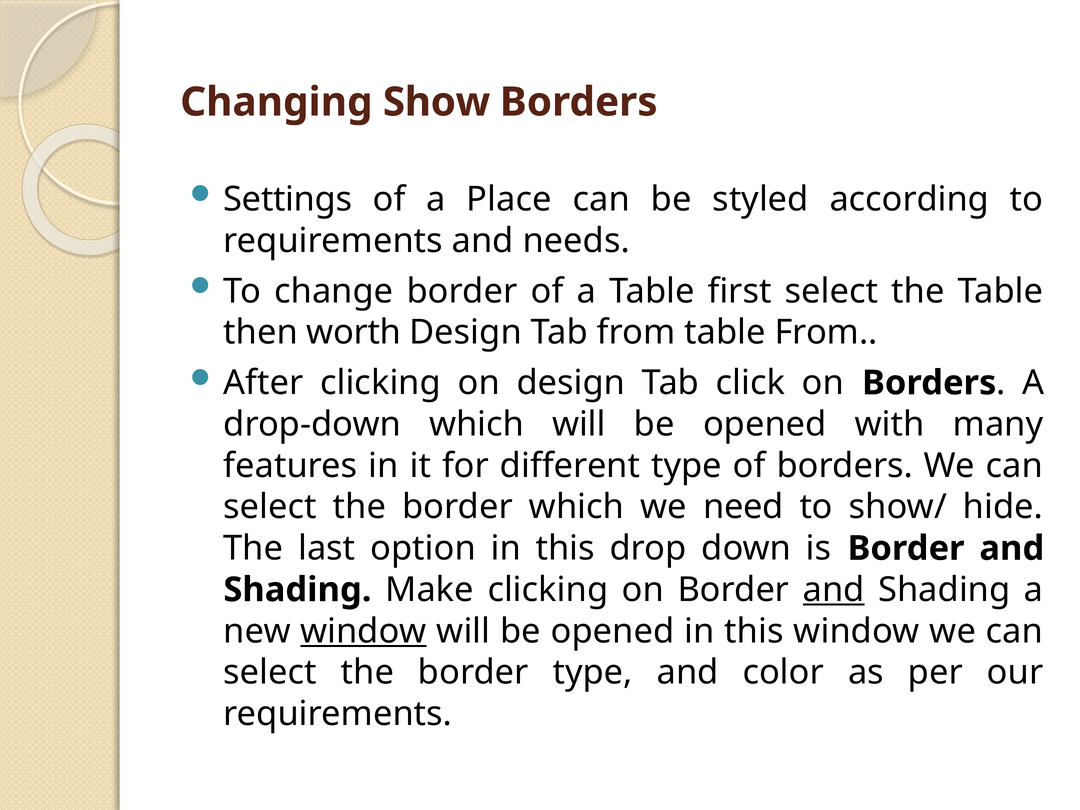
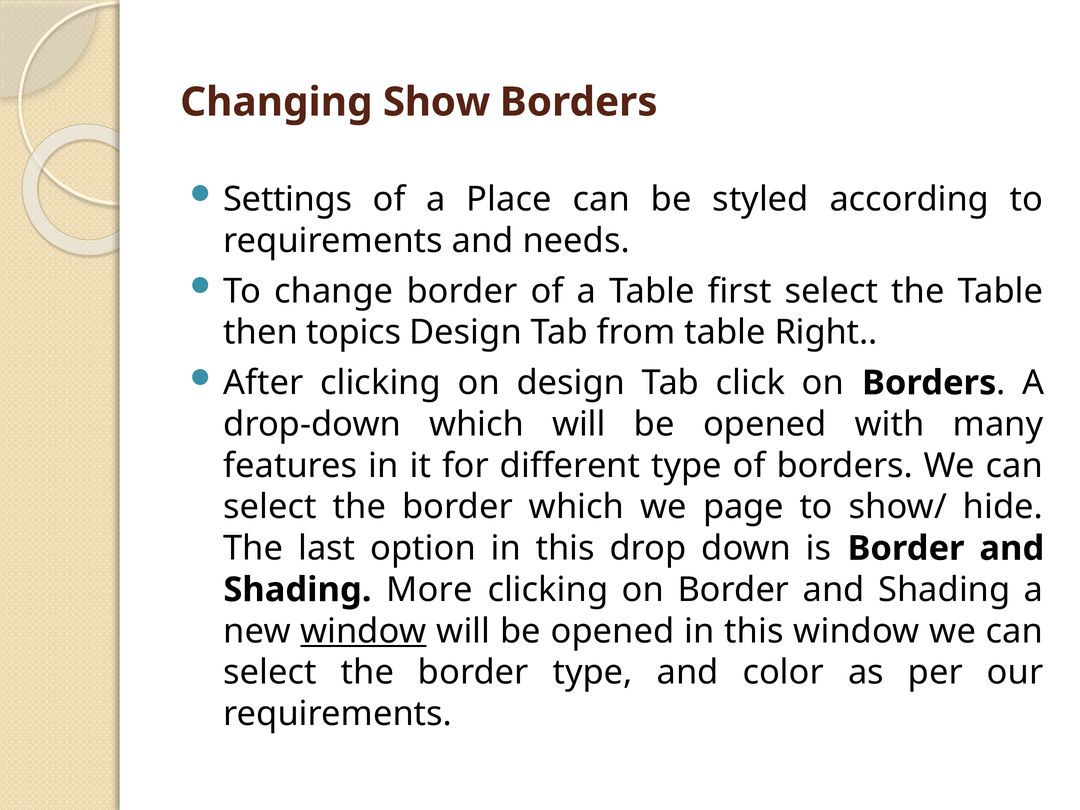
worth: worth -> topics
table From: From -> Right
need: need -> page
Make: Make -> More
and at (834, 590) underline: present -> none
